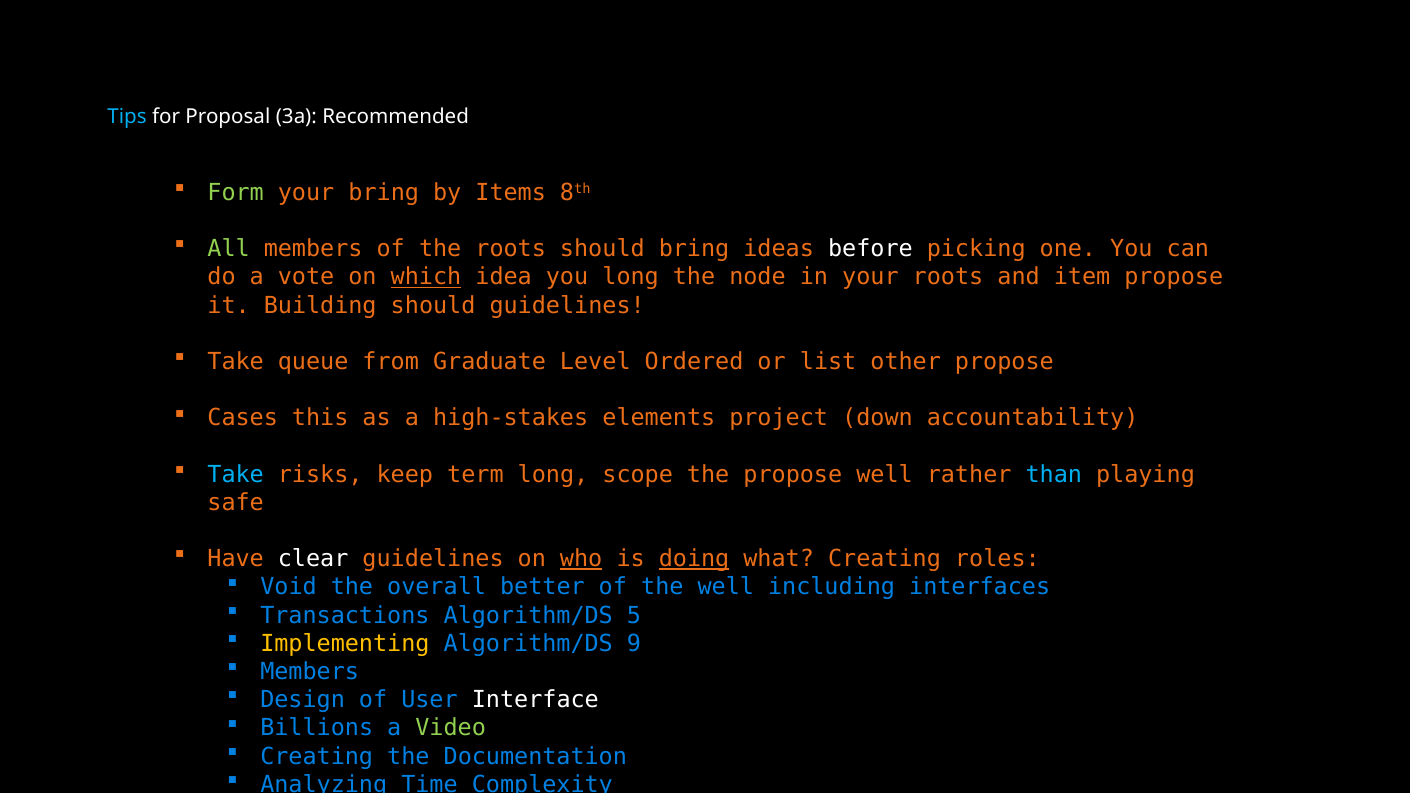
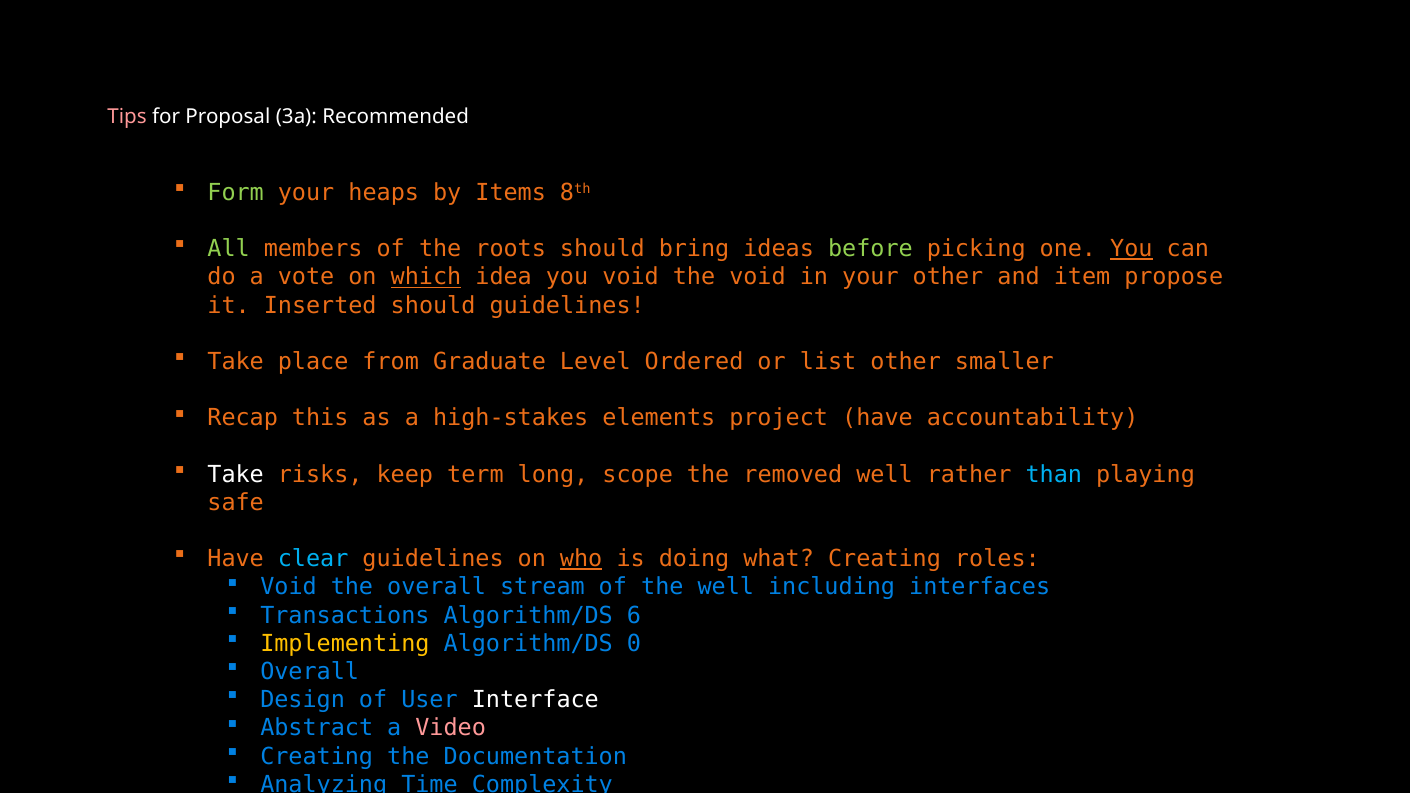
Tips colour: light blue -> pink
your bring: bring -> heaps
before colour: white -> light green
You at (1131, 249) underline: none -> present
you long: long -> void
the node: node -> void
your roots: roots -> other
Building: Building -> Inserted
queue: queue -> place
other propose: propose -> smaller
Cases: Cases -> Recap
project down: down -> have
Take at (236, 475) colour: light blue -> white
the propose: propose -> removed
clear colour: white -> light blue
doing underline: present -> none
better: better -> stream
5: 5 -> 6
9: 9 -> 0
Members at (310, 672): Members -> Overall
Billions: Billions -> Abstract
Video colour: light green -> pink
